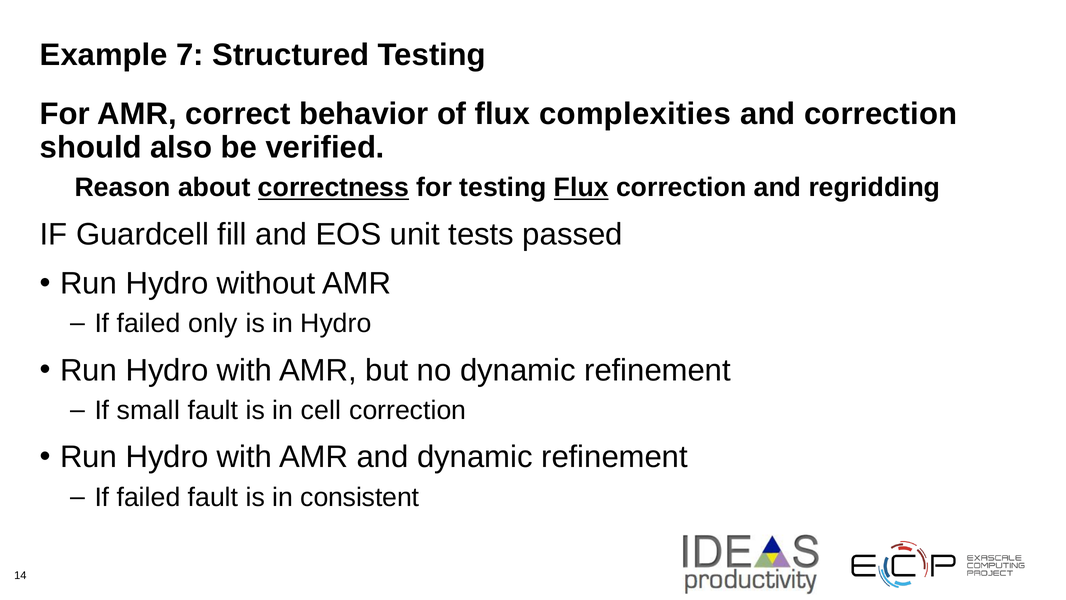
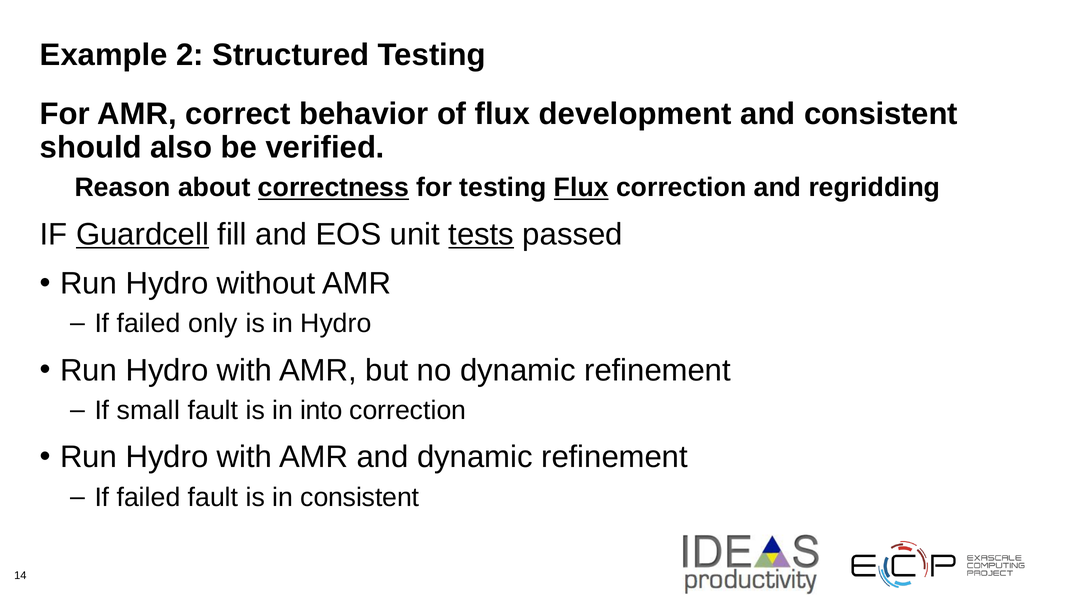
7: 7 -> 2
complexities: complexities -> development
and correction: correction -> consistent
Guardcell underline: none -> present
tests underline: none -> present
cell: cell -> into
